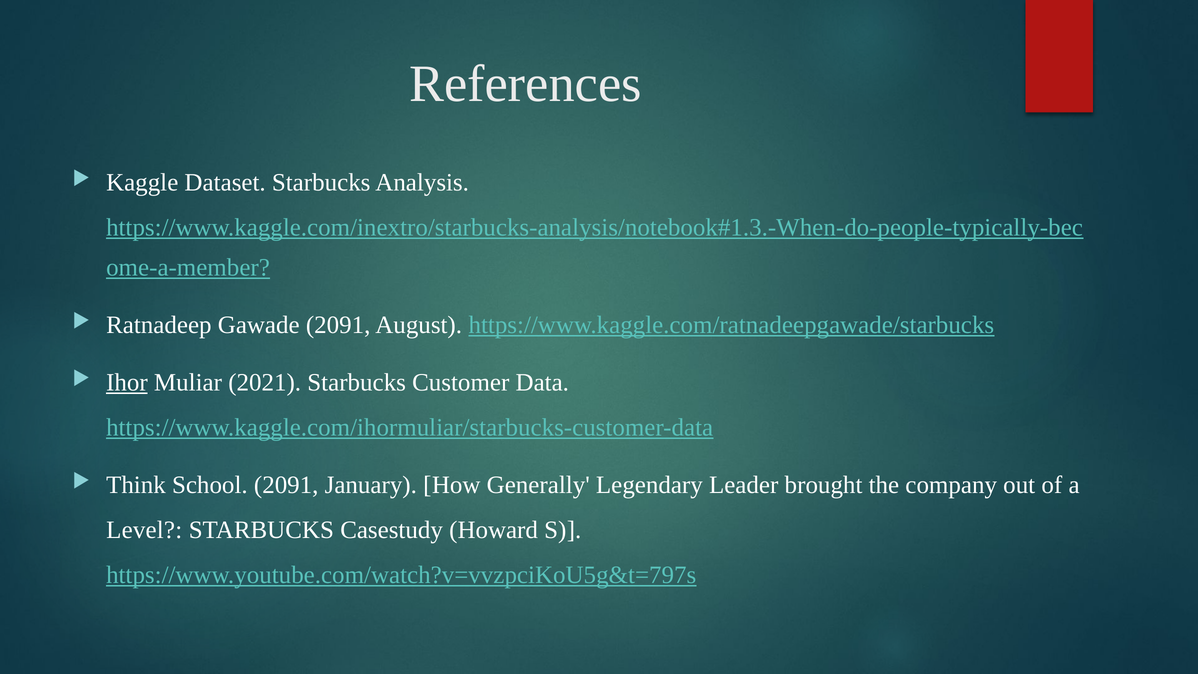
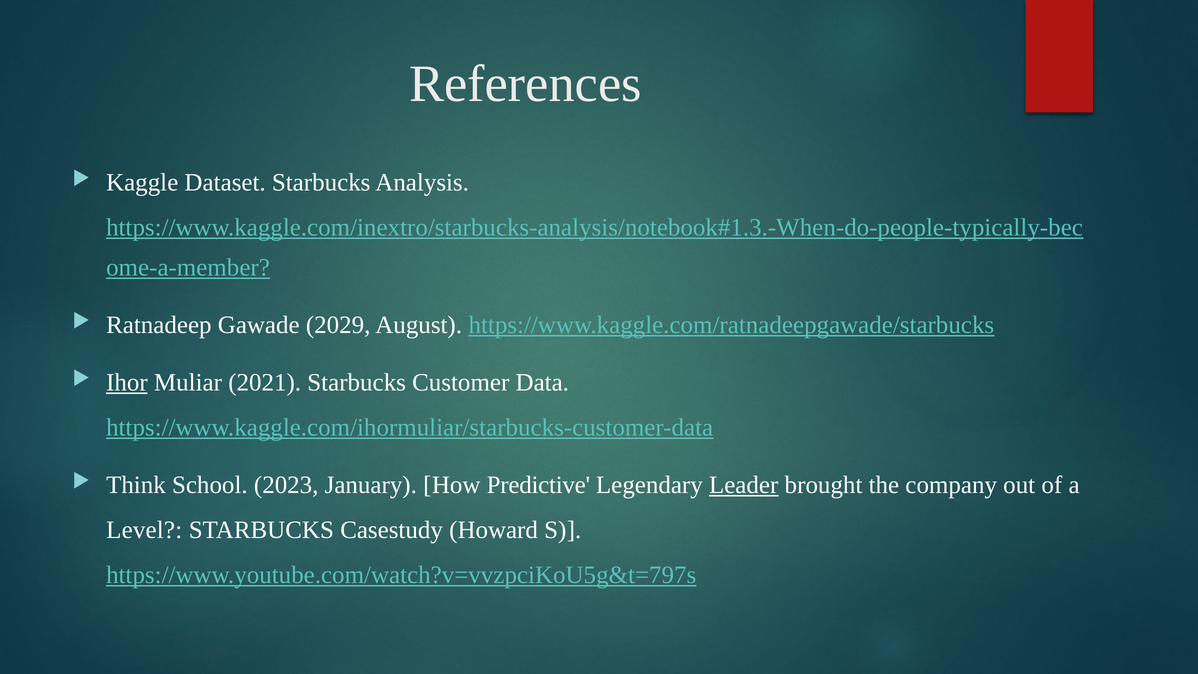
Gawade 2091: 2091 -> 2029
School 2091: 2091 -> 2023
Generally: Generally -> Predictive
Leader underline: none -> present
